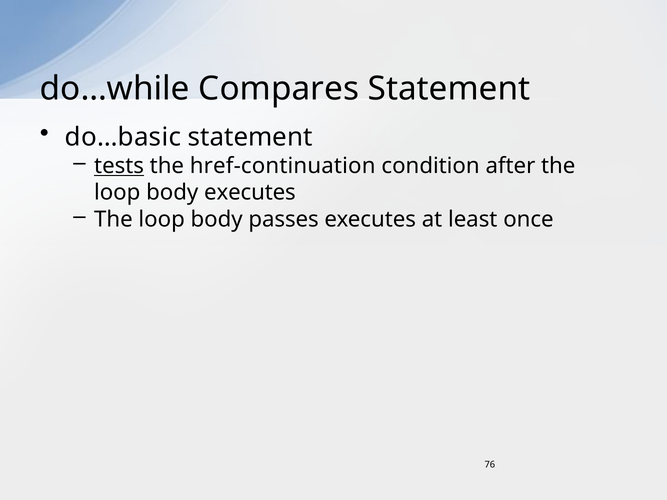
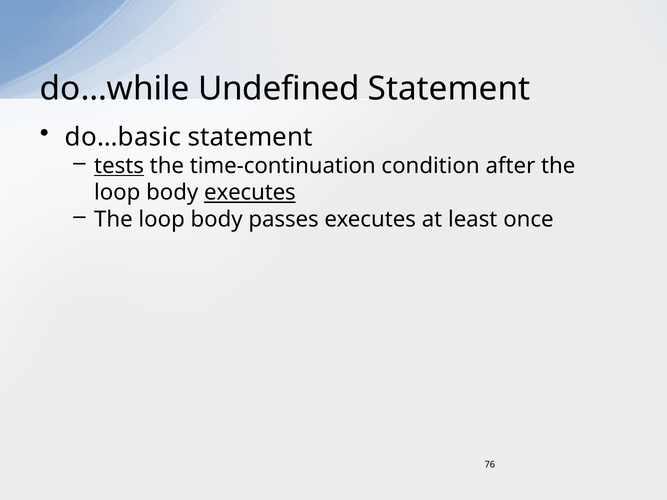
Compares: Compares -> Undefined
href-continuation: href-continuation -> time-continuation
executes at (250, 193) underline: none -> present
